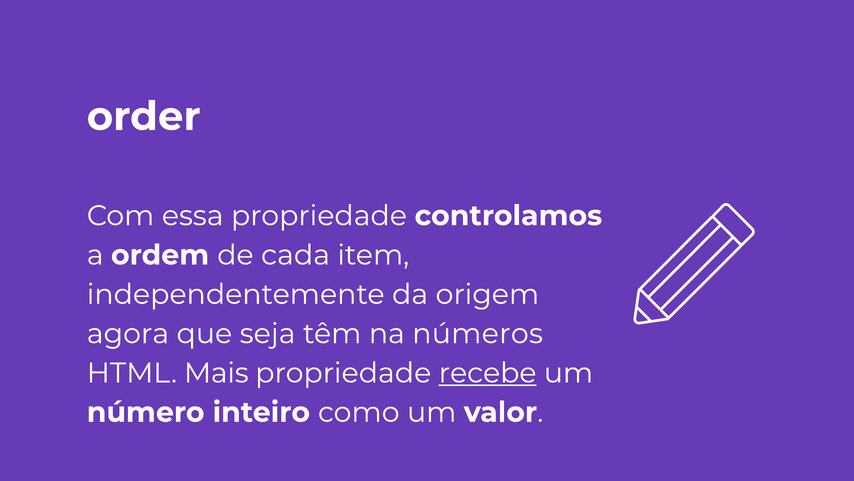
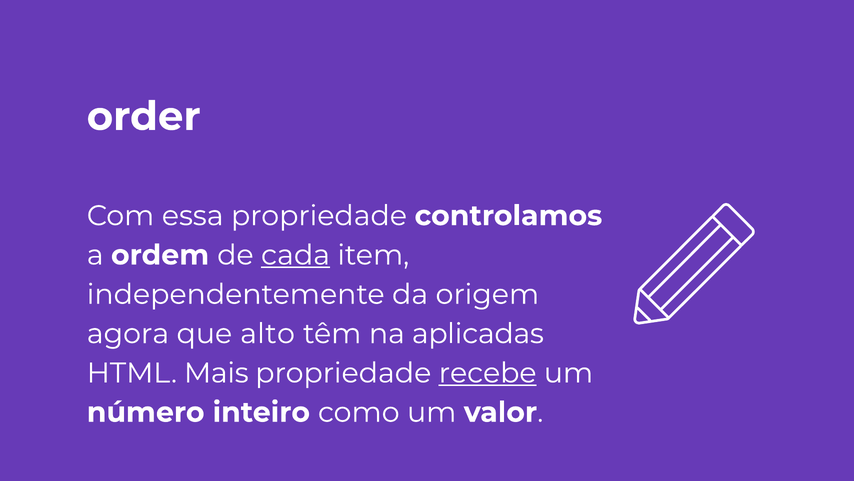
cada underline: none -> present
seja: seja -> alto
números: números -> aplicadas
